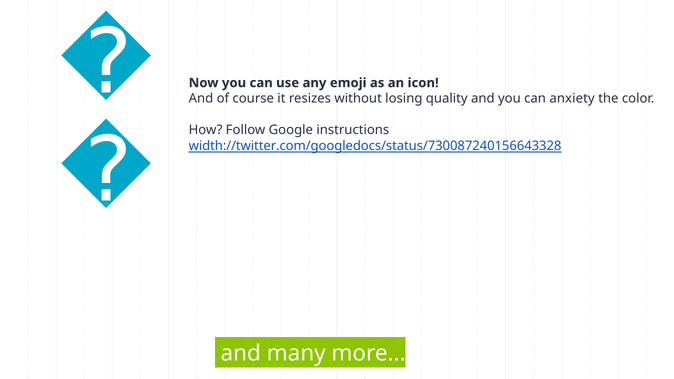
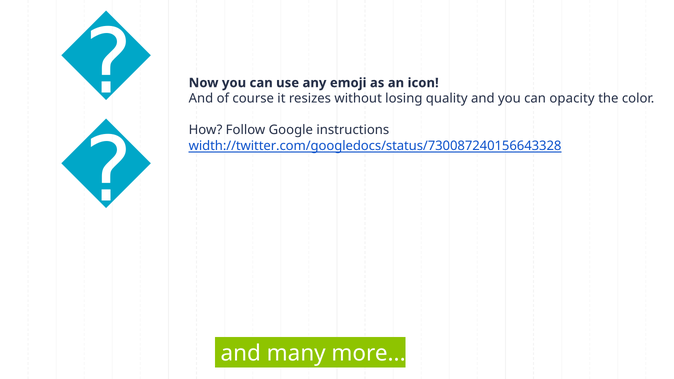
anxiety: anxiety -> opacity
